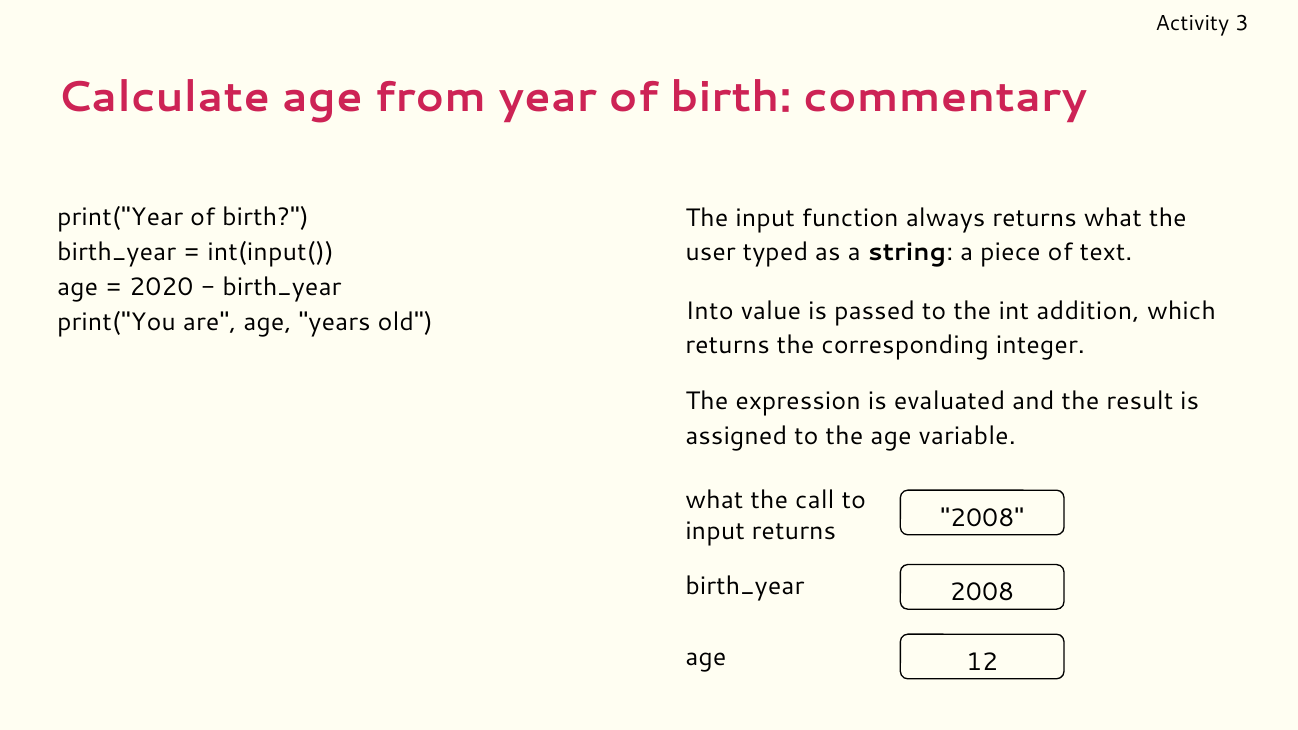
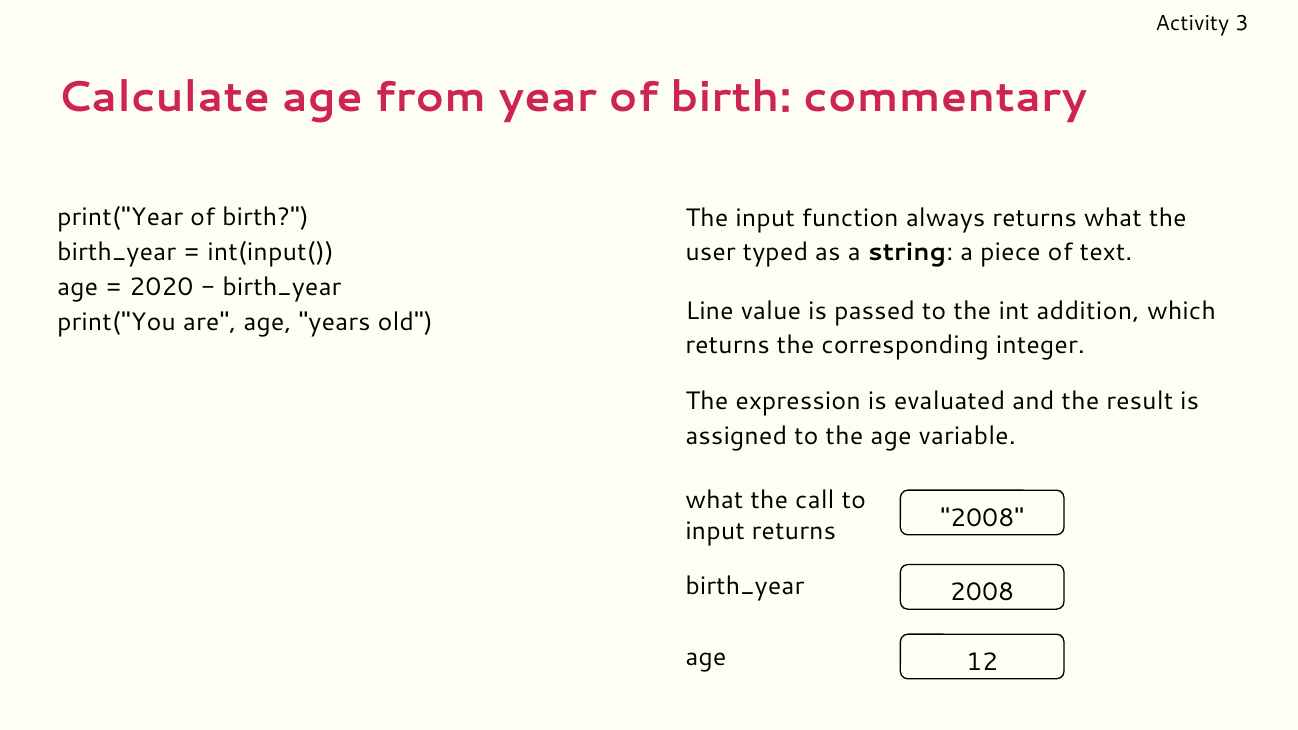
Into: Into -> Line
